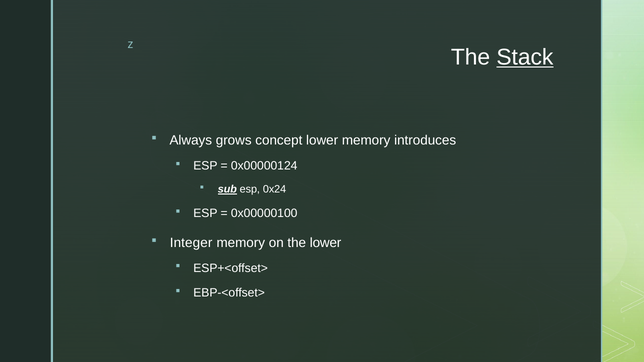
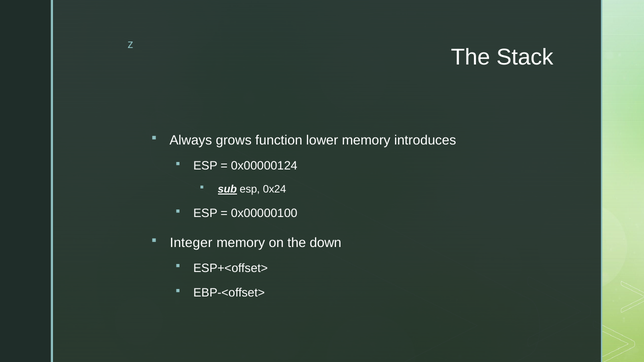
Stack underline: present -> none
concept: concept -> function
the lower: lower -> down
